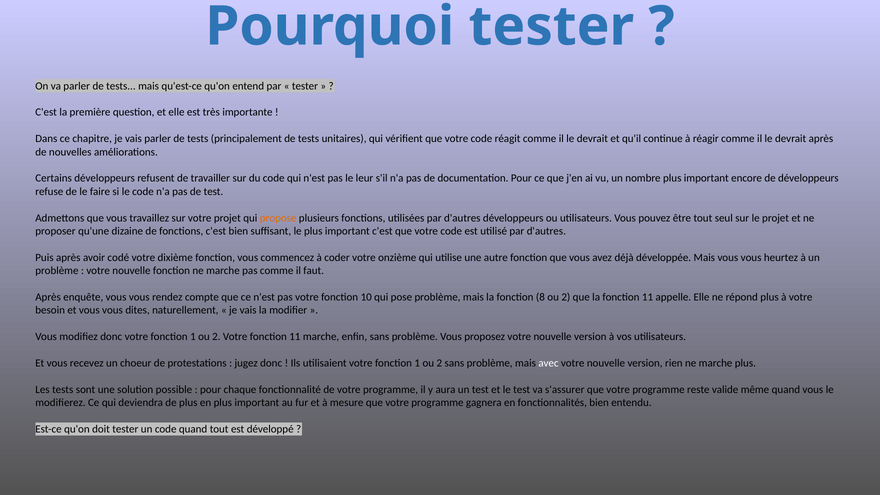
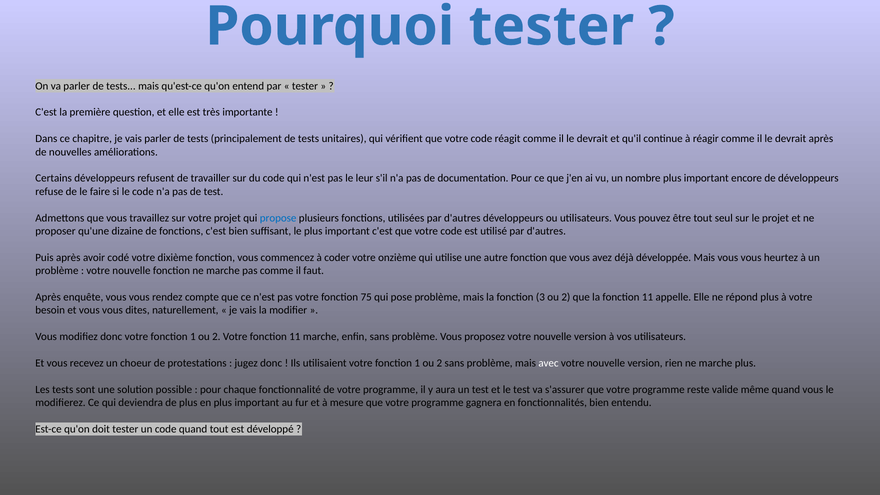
propose colour: orange -> blue
10: 10 -> 75
8: 8 -> 3
